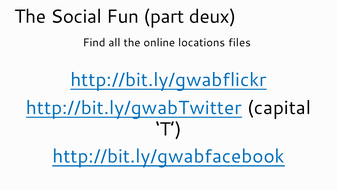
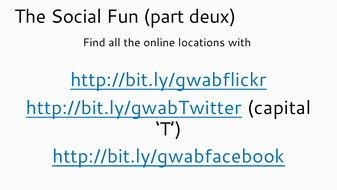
files: files -> with
